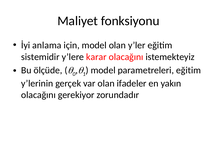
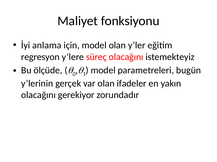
sistemidir: sistemidir -> regresyon
karar: karar -> süreç
parametreleri eğitim: eğitim -> bugün
